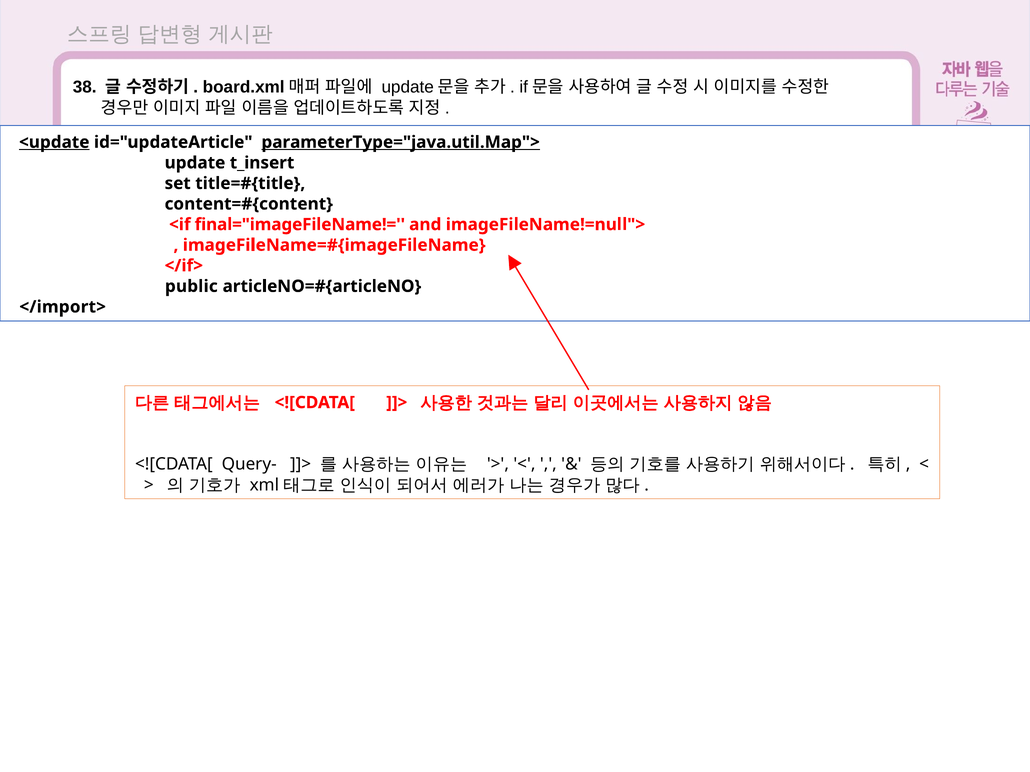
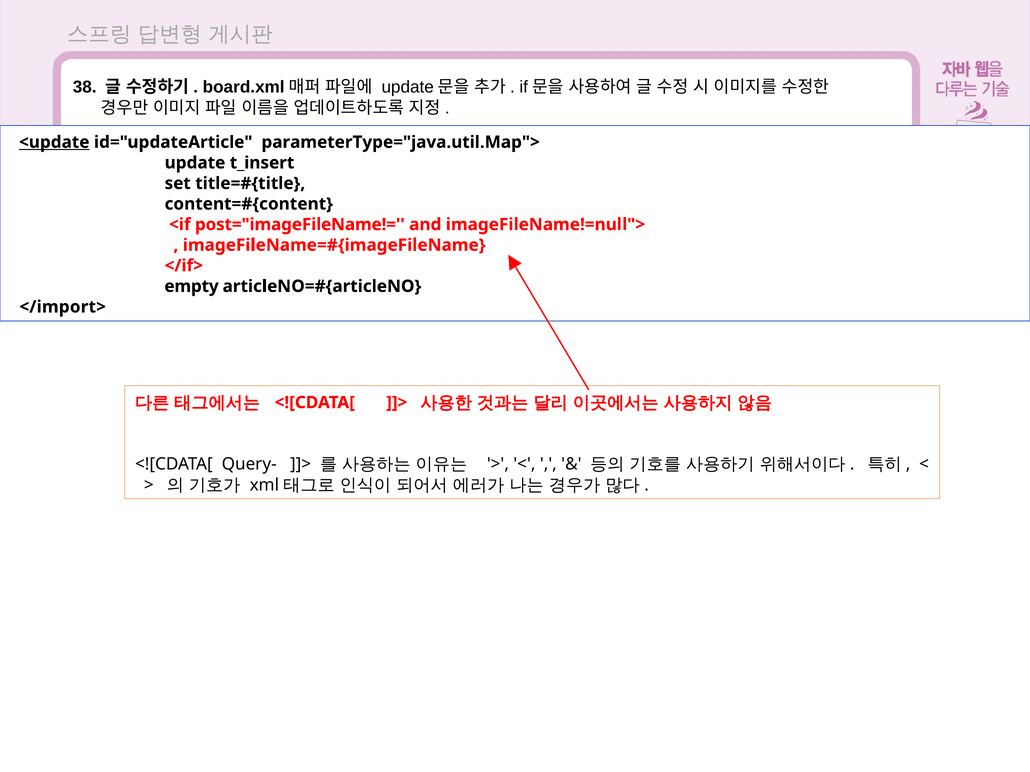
parameterType="java.util.Map"> underline: present -> none
final="imageFileName!=: final="imageFileName!= -> post="imageFileName!=
public: public -> empty
